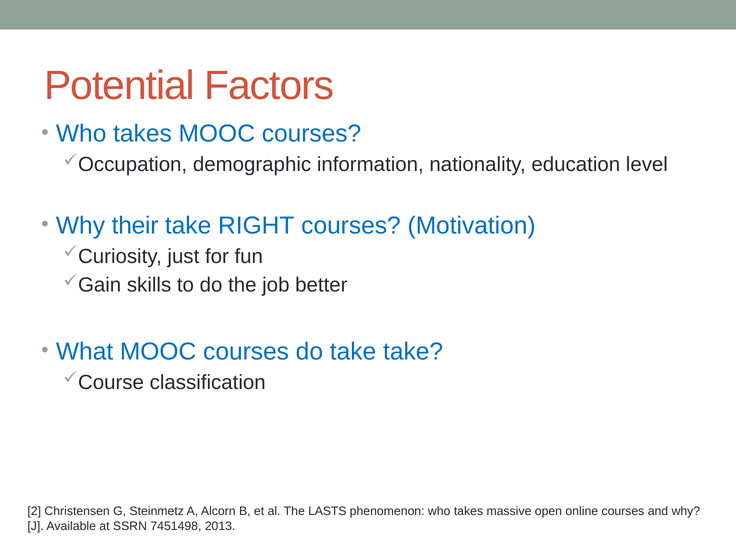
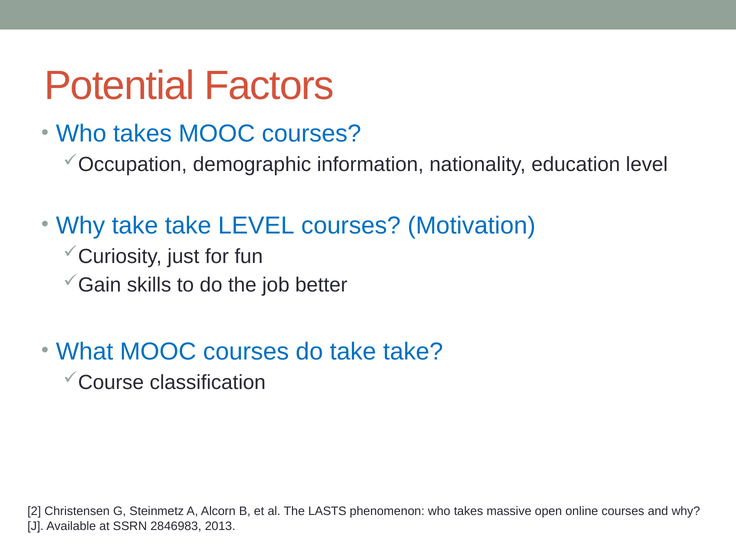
Why their: their -> take
take RIGHT: RIGHT -> LEVEL
7451498: 7451498 -> 2846983
